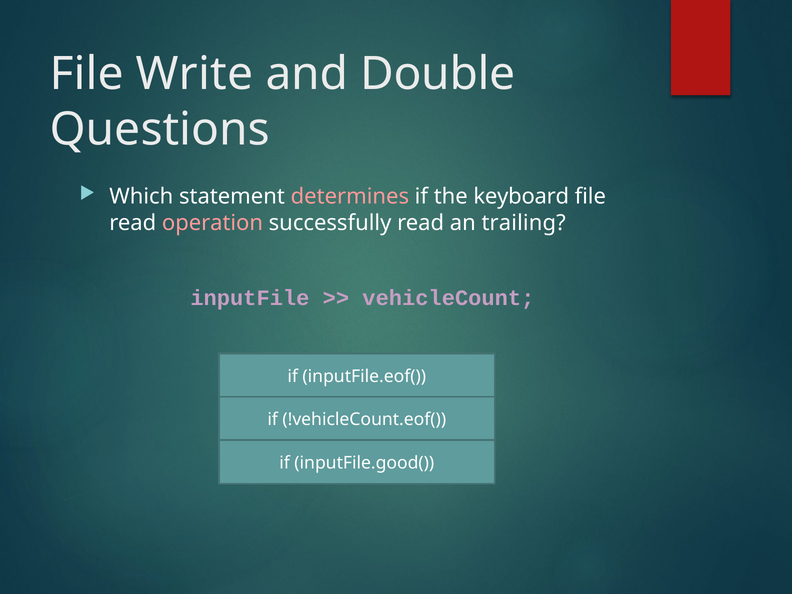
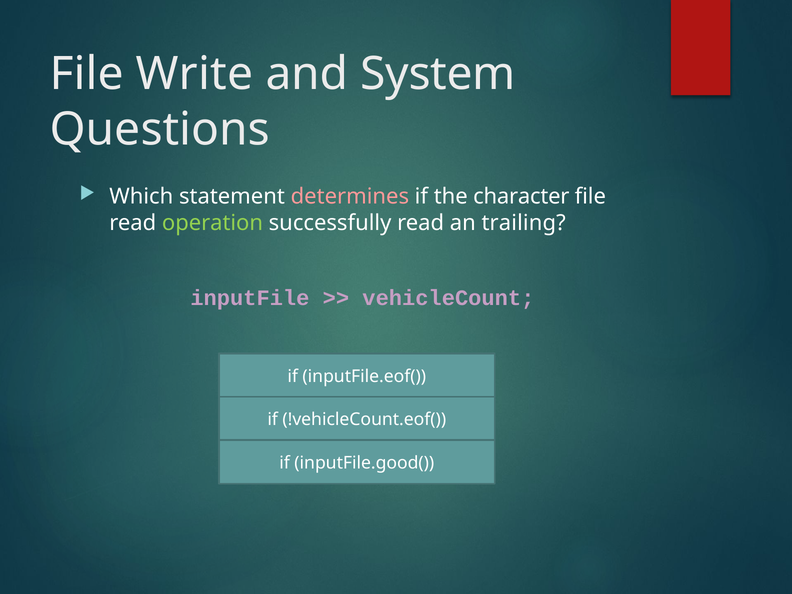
Double: Double -> System
keyboard: keyboard -> character
operation colour: pink -> light green
